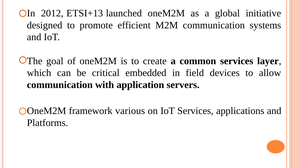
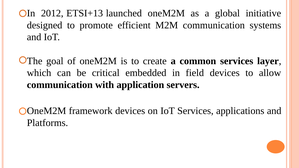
framework various: various -> devices
